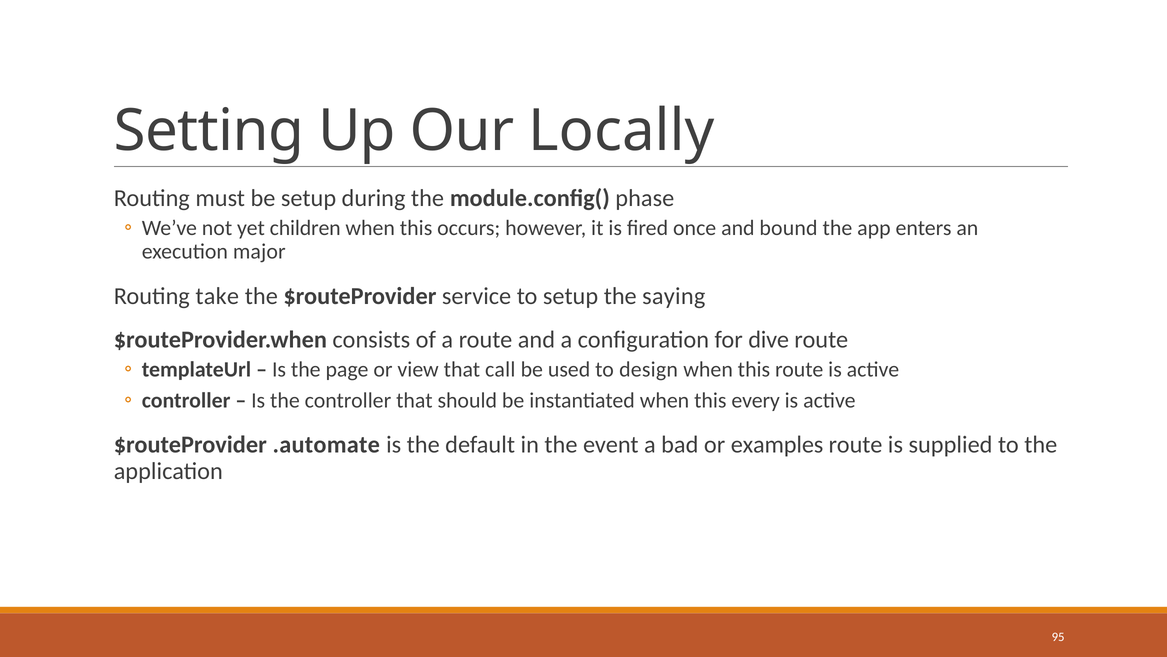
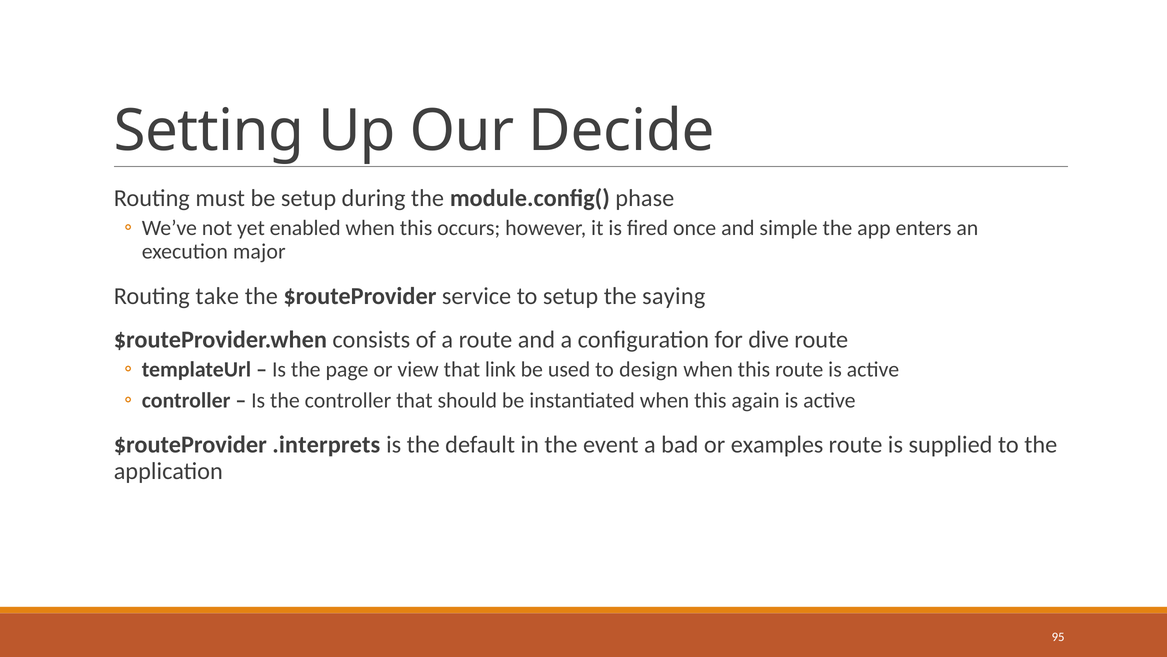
Locally: Locally -> Decide
children: children -> enabled
bound: bound -> simple
call: call -> link
every: every -> again
.automate: .automate -> .interprets
